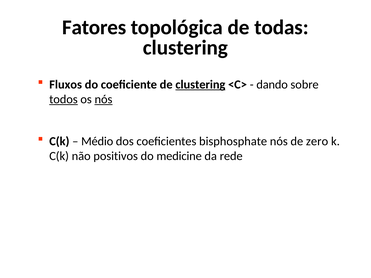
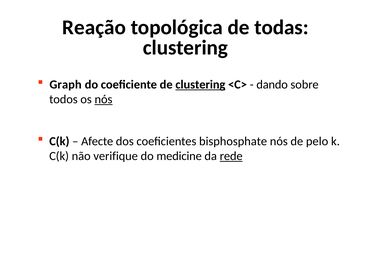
Fatores: Fatores -> Reação
Fluxos: Fluxos -> Graph
todos underline: present -> none
Médio: Médio -> Afecte
zero: zero -> pelo
positivos: positivos -> verifique
rede underline: none -> present
